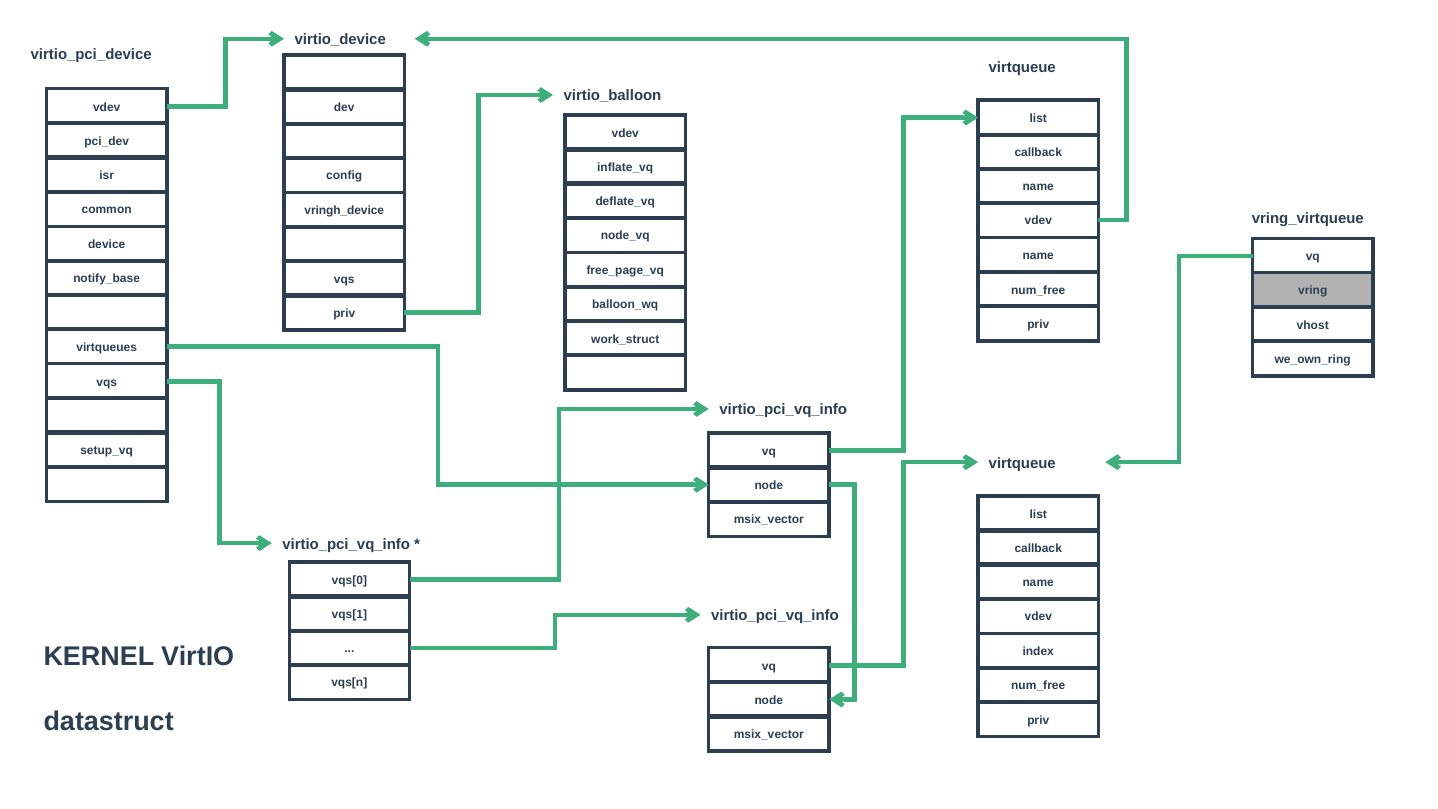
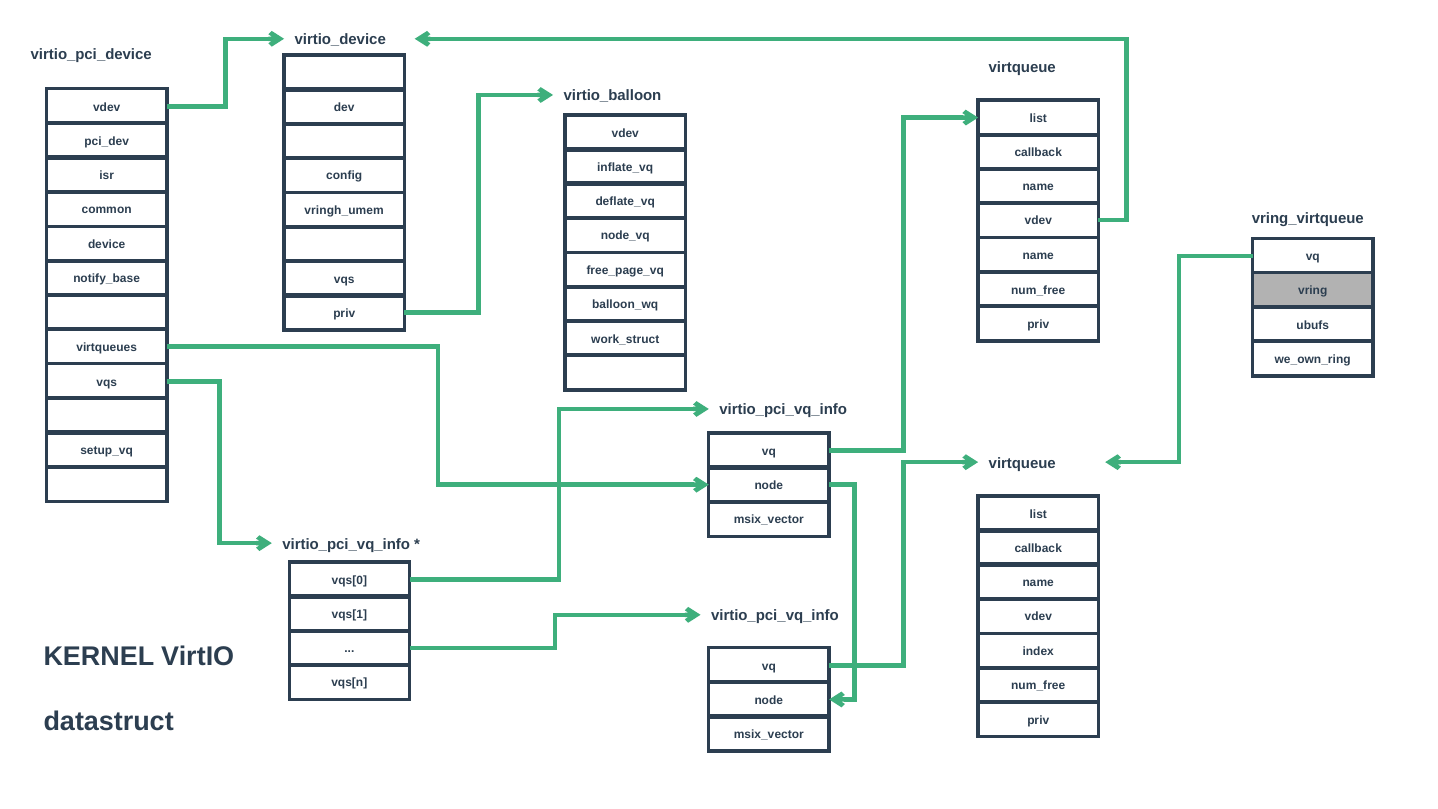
vringh_device: vringh_device -> vringh_umem
vhost: vhost -> ubufs
